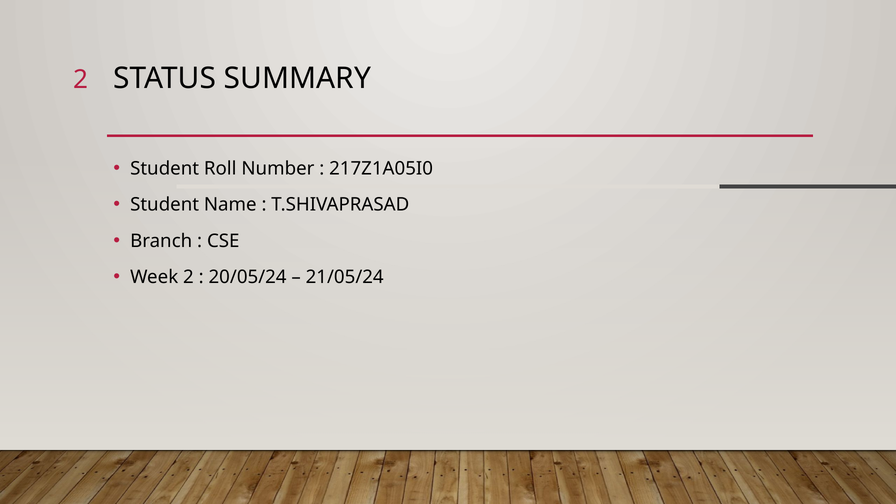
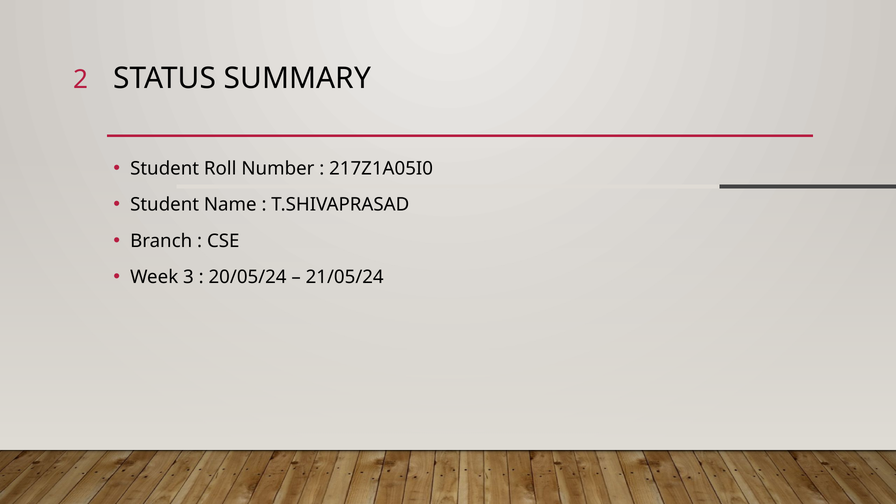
Week 2: 2 -> 3
